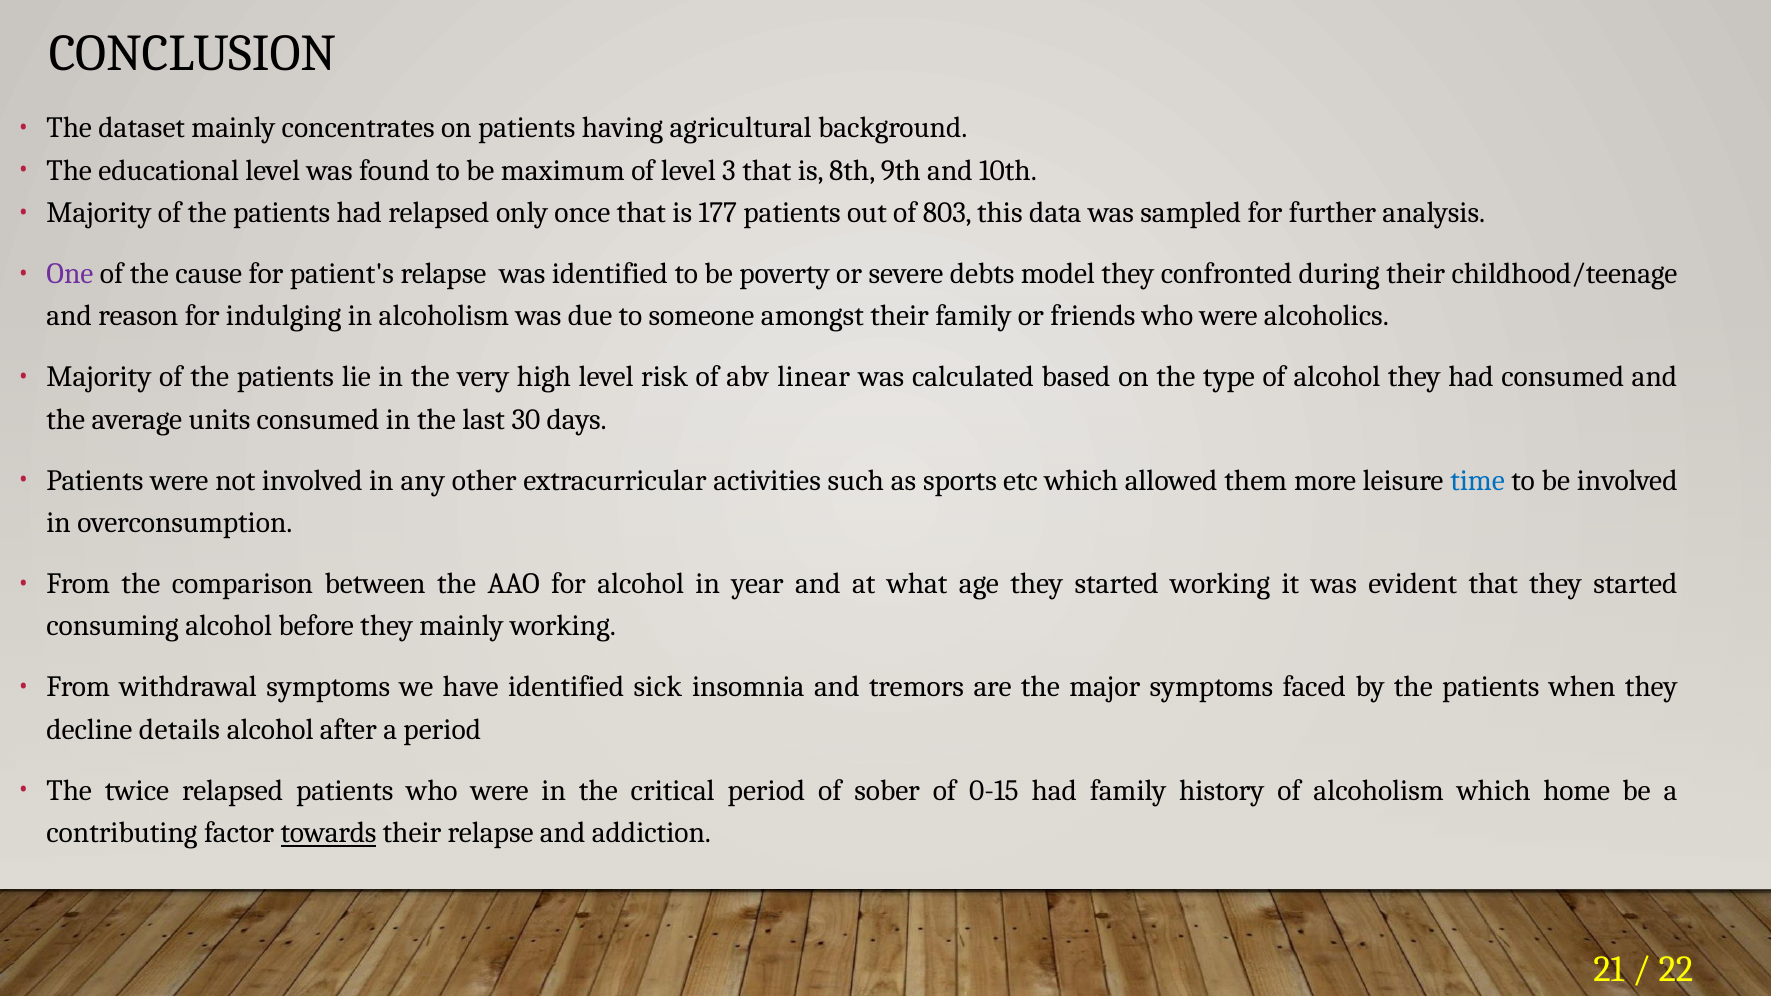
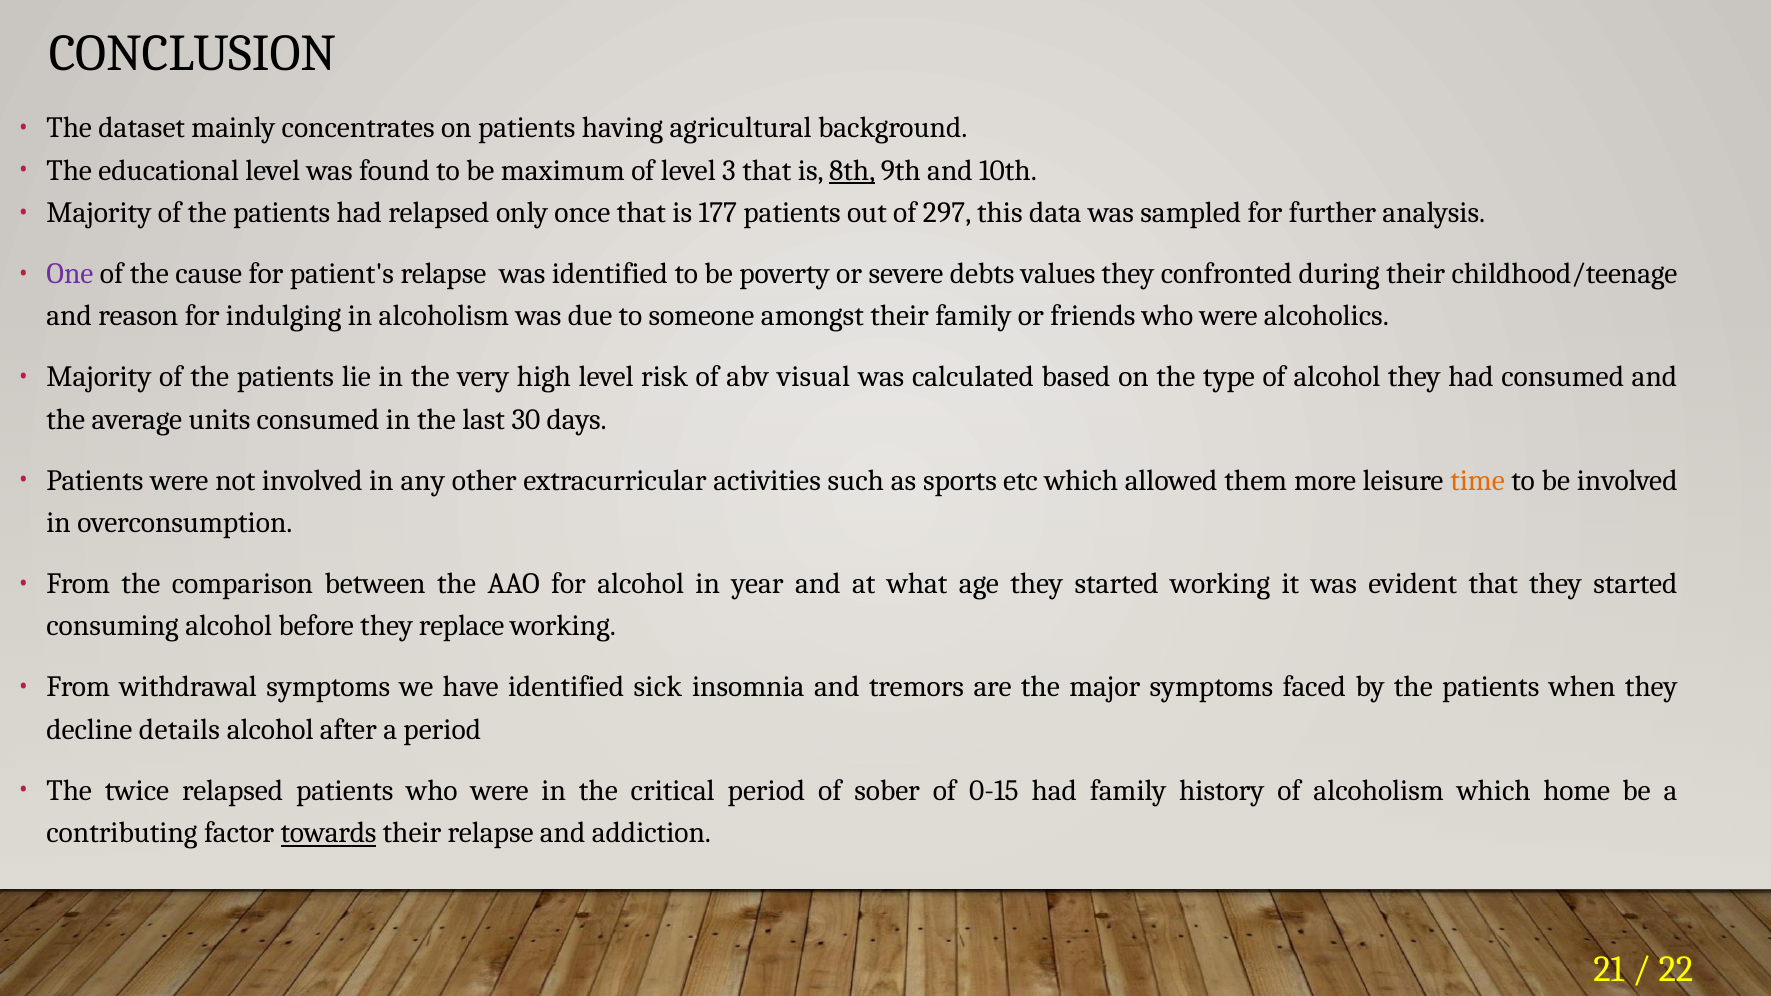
8th underline: none -> present
803: 803 -> 297
model: model -> values
linear: linear -> visual
time colour: blue -> orange
they mainly: mainly -> replace
